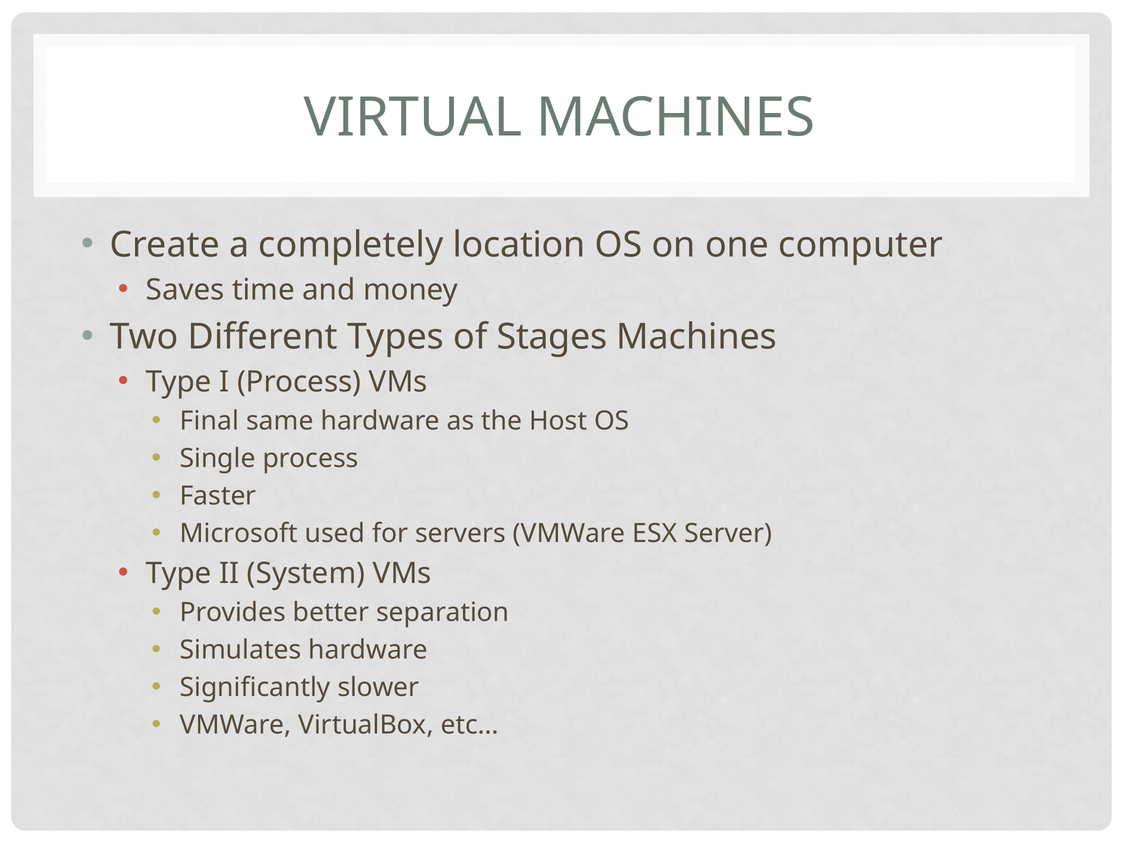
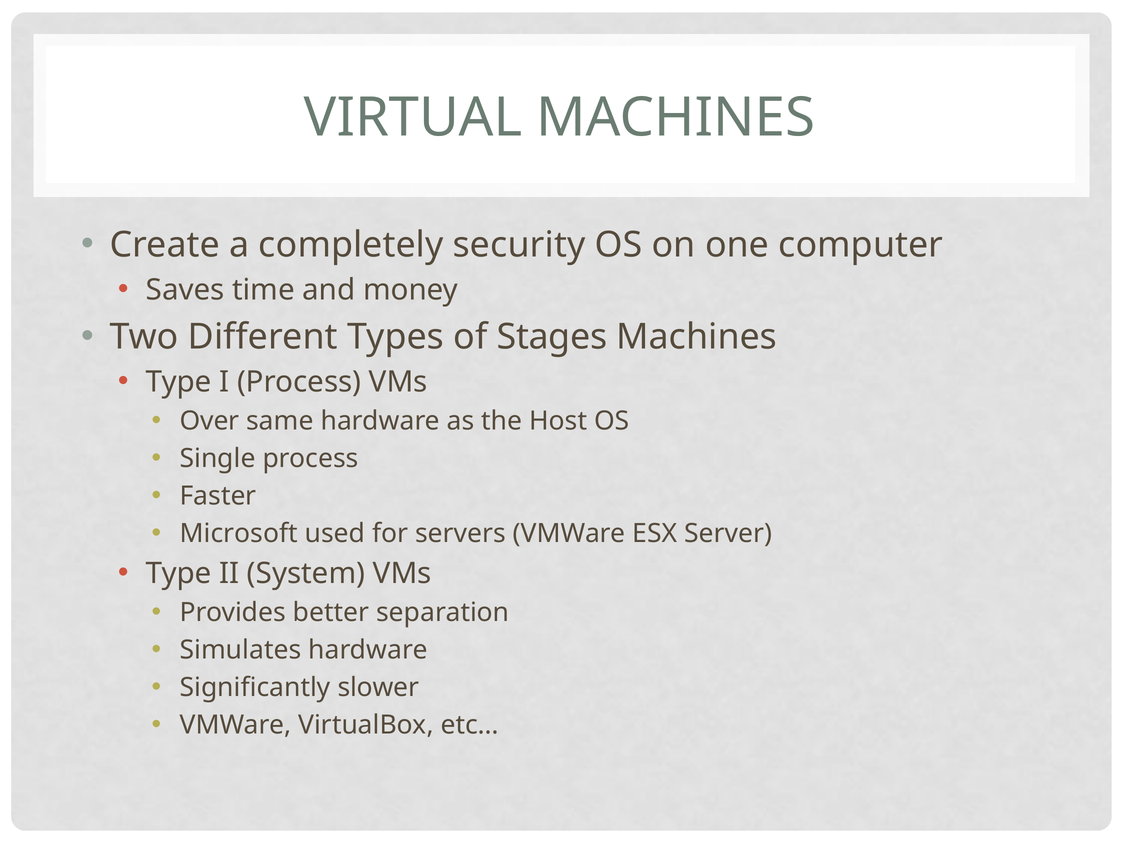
location: location -> security
Final: Final -> Over
